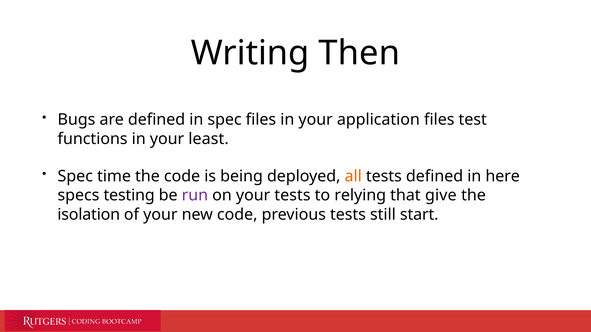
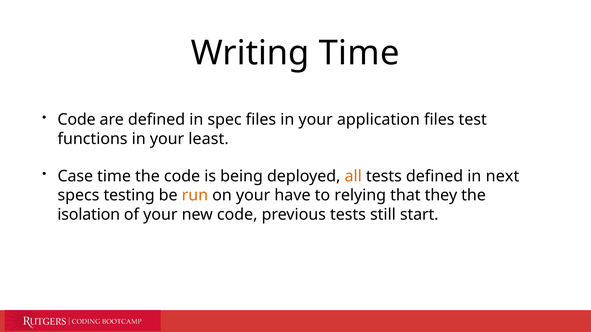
Writing Then: Then -> Time
Bugs at (76, 120): Bugs -> Code
Spec at (75, 176): Spec -> Case
here: here -> next
run colour: purple -> orange
your tests: tests -> have
give: give -> they
